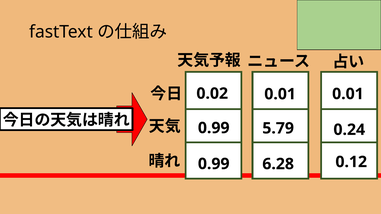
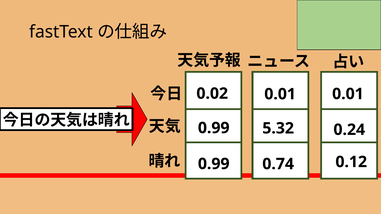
5.79: 5.79 -> 5.32
6.28: 6.28 -> 0.74
